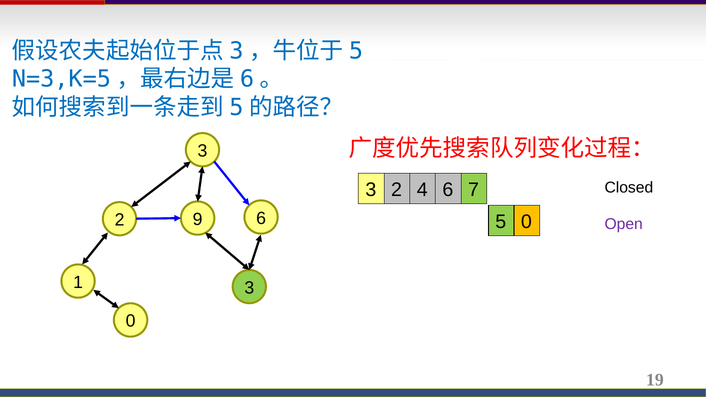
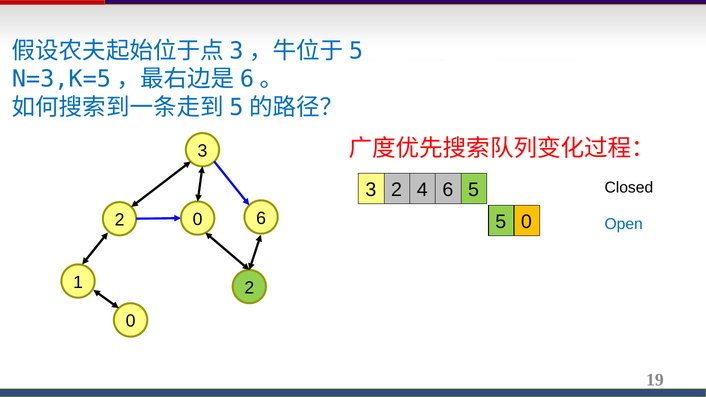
7 at (473, 190): 7 -> 5
9 at (198, 219): 9 -> 0
Open colour: purple -> blue
1 3: 3 -> 2
